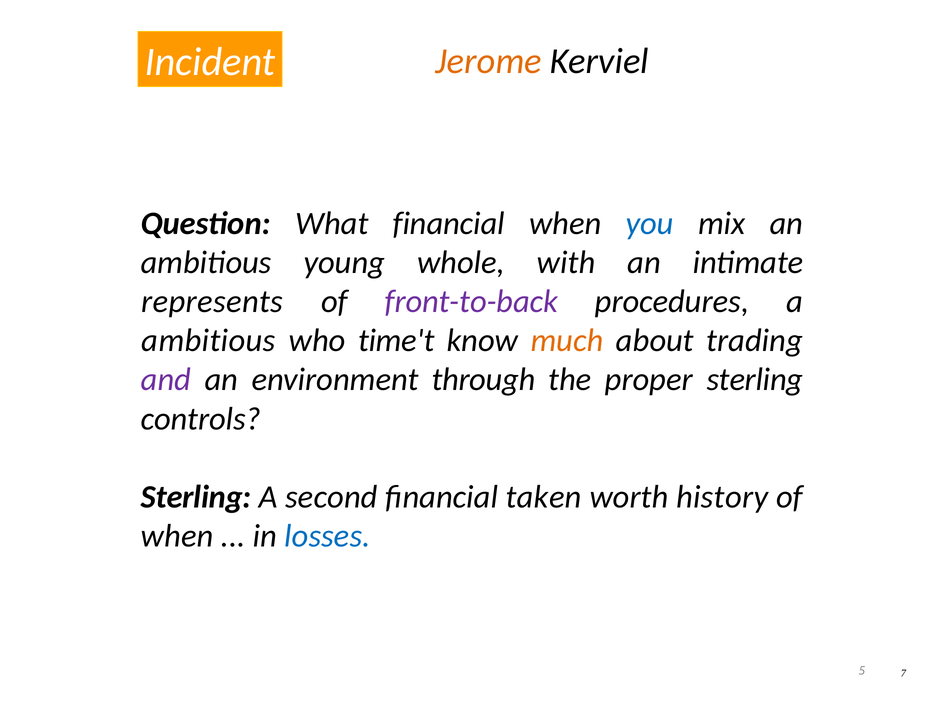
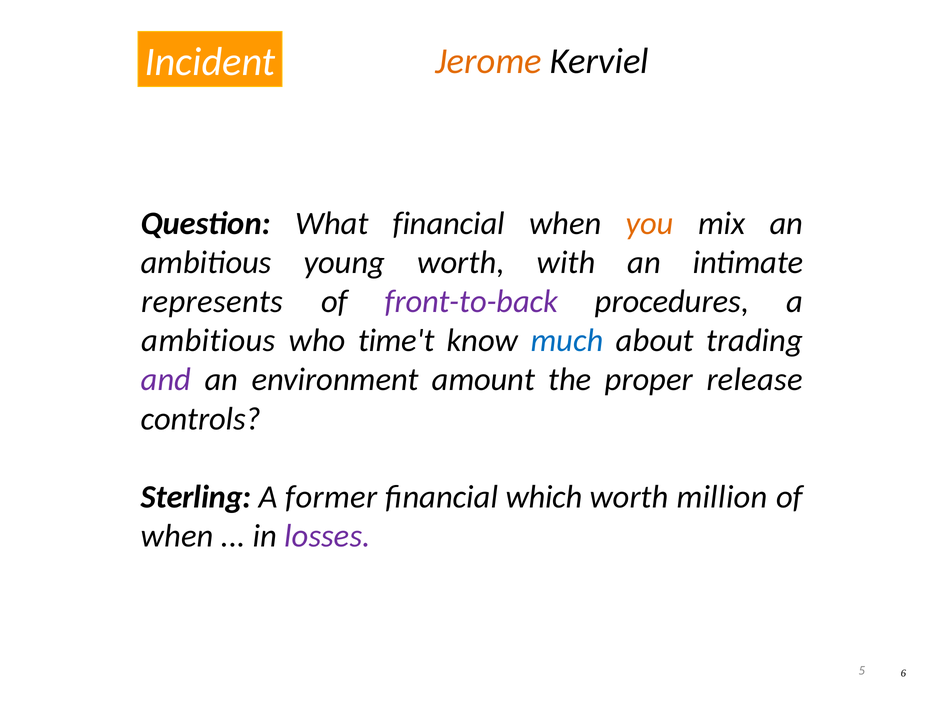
you colour: blue -> orange
young whole: whole -> worth
much colour: orange -> blue
through: through -> amount
proper sterling: sterling -> release
second: second -> former
taken: taken -> which
history: history -> million
losses colour: blue -> purple
7: 7 -> 6
